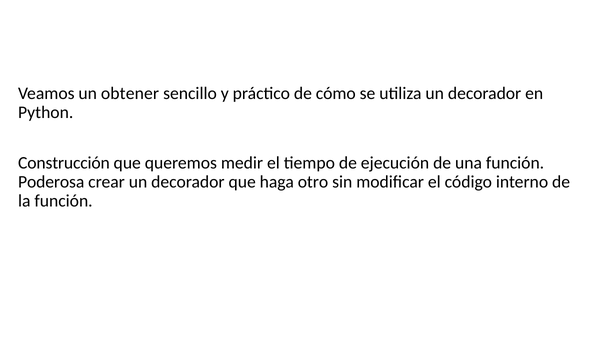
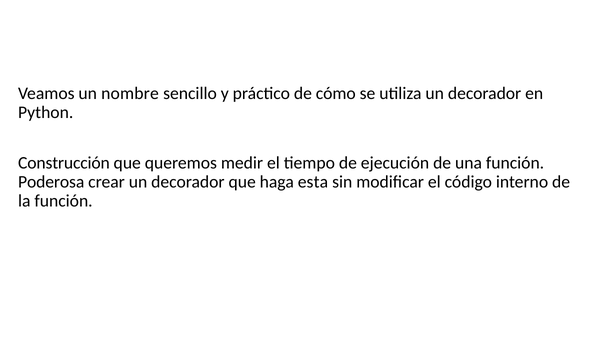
obtener: obtener -> nombre
otro: otro -> esta
